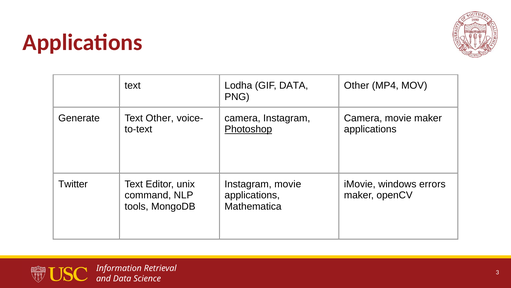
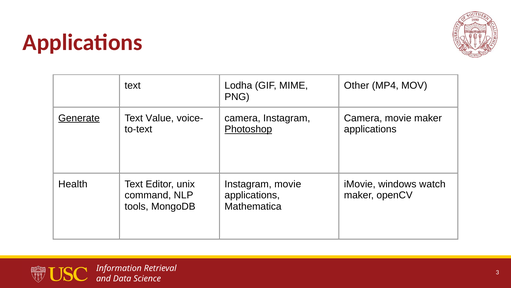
GIF DATA: DATA -> MIME
Generate underline: none -> present
Text Other: Other -> Value
Twitter: Twitter -> Health
errors: errors -> watch
